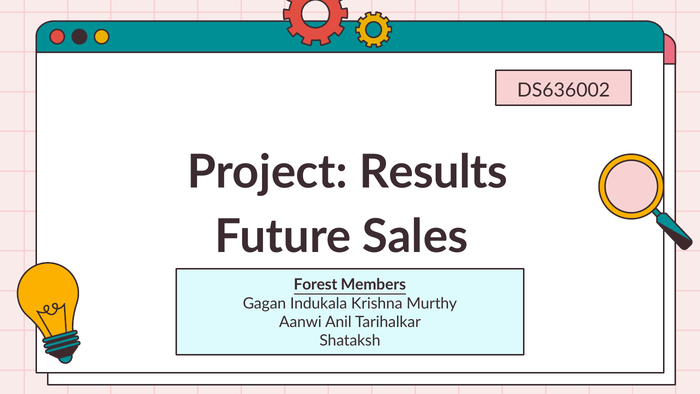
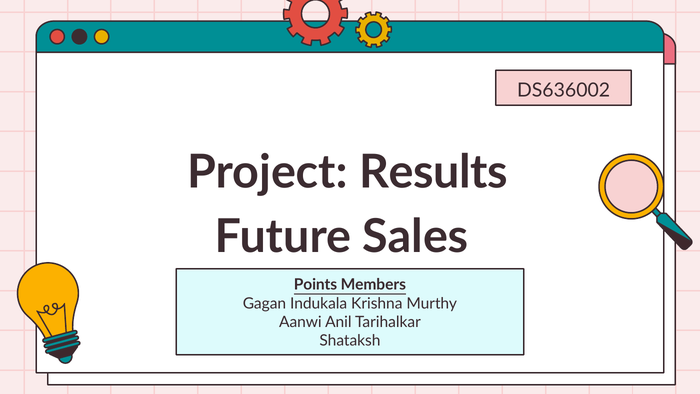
Forest: Forest -> Points
